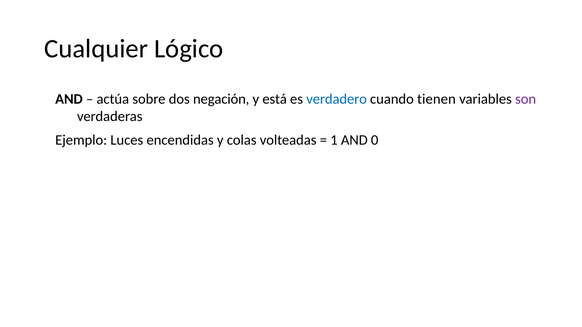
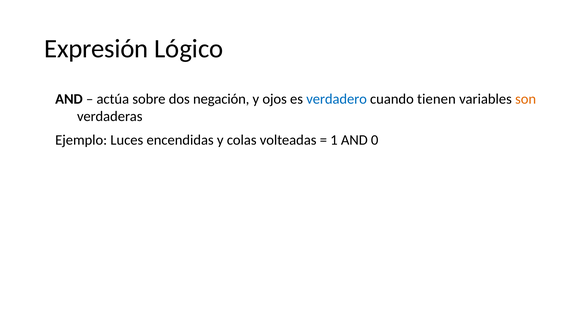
Cualquier: Cualquier -> Expresión
está: está -> ojos
son colour: purple -> orange
